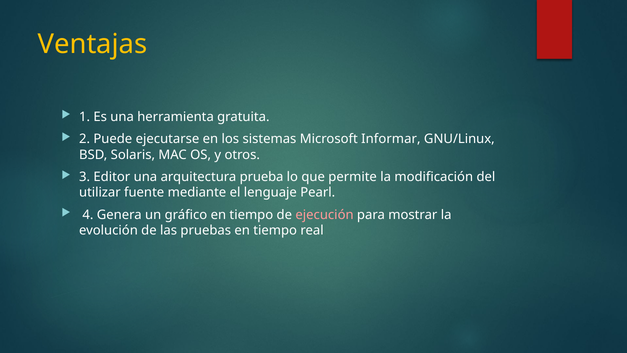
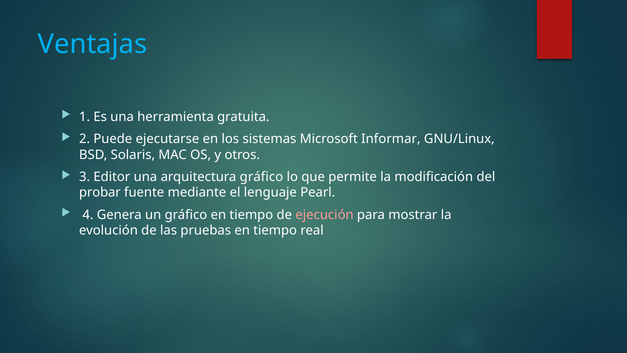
Ventajas colour: yellow -> light blue
arquitectura prueba: prueba -> gráfico
utilizar: utilizar -> probar
